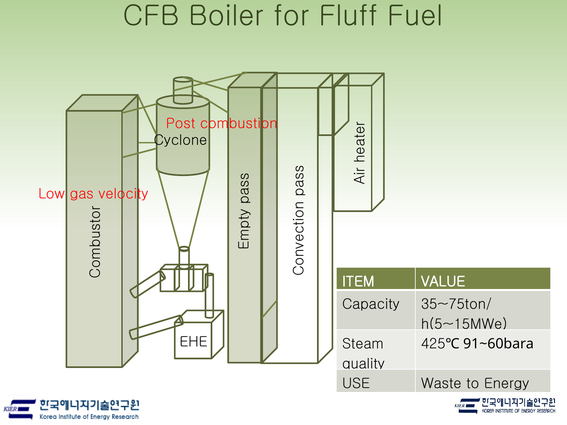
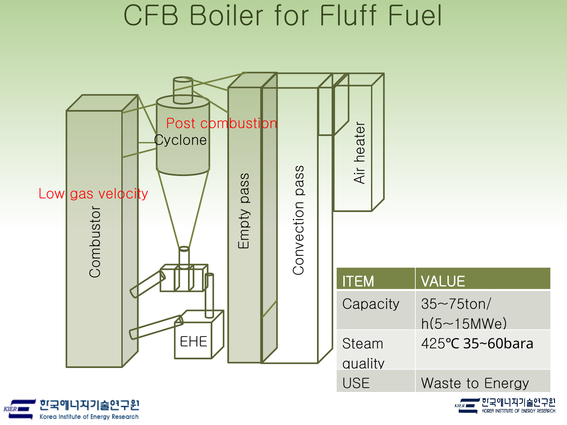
91~60bara: 91~60bara -> 35~60bara
